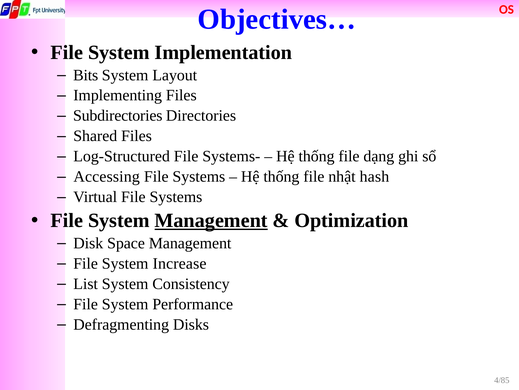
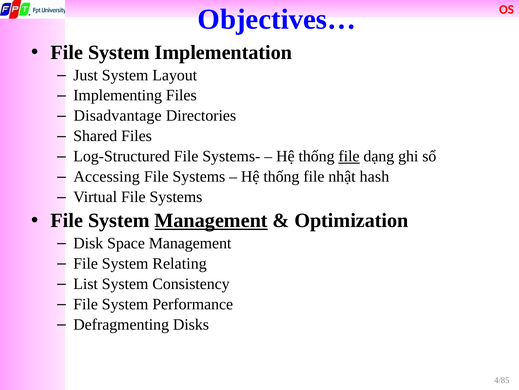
Bits: Bits -> Just
Subdirectories: Subdirectories -> Disadvantage
file at (349, 156) underline: none -> present
Increase: Increase -> Relating
